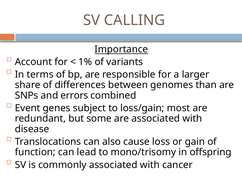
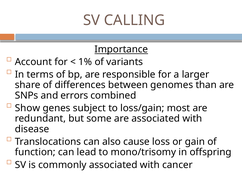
Event: Event -> Show
